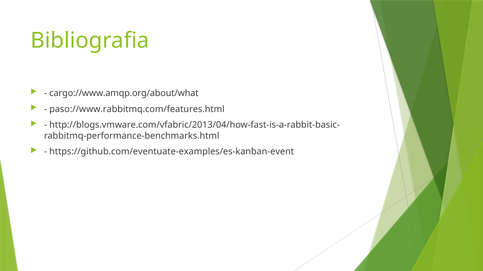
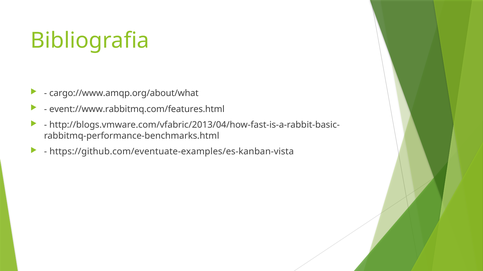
paso://www.rabbitmq.com/features.html: paso://www.rabbitmq.com/features.html -> event://www.rabbitmq.com/features.html
https://github.com/eventuate-examples/es-kanban-event: https://github.com/eventuate-examples/es-kanban-event -> https://github.com/eventuate-examples/es-kanban-vista
